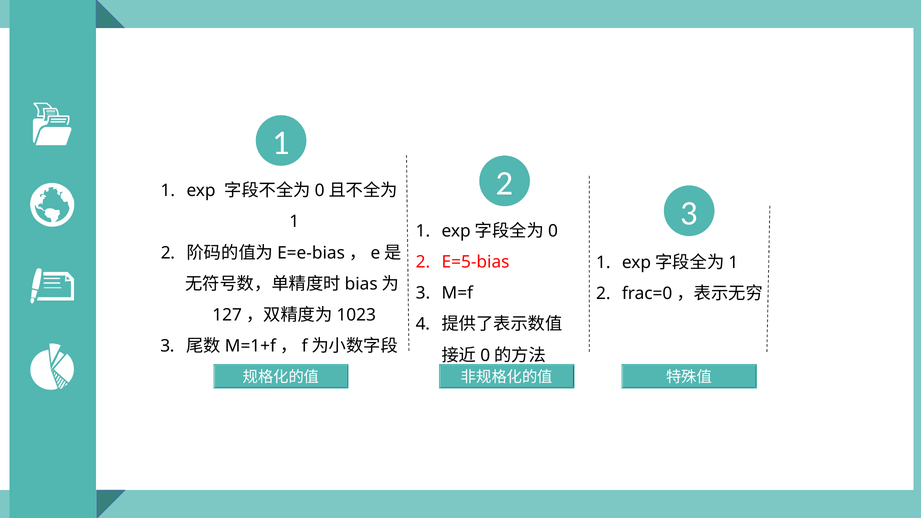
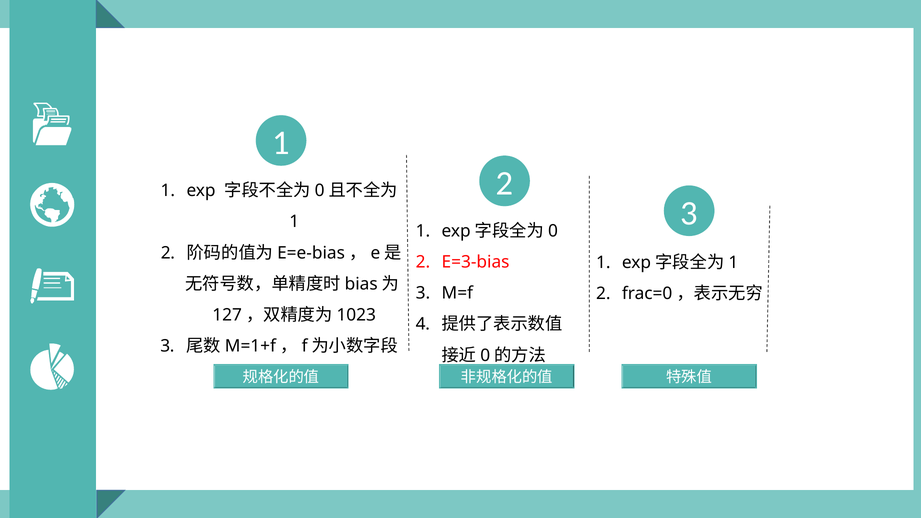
E=5-bias: E=5-bias -> E=3-bias
